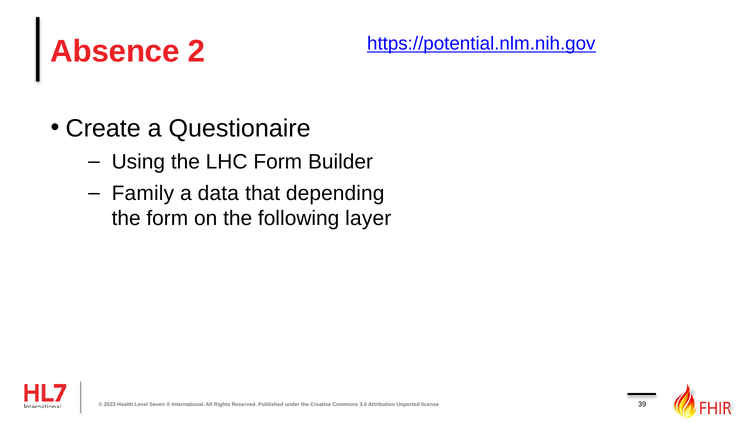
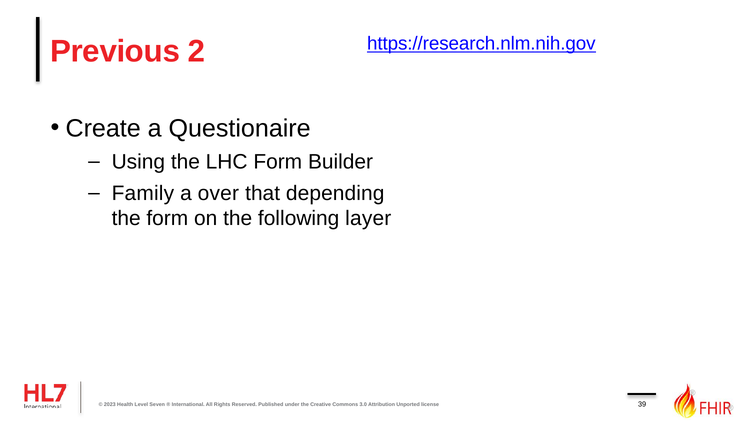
https://potential.nlm.nih.gov: https://potential.nlm.nih.gov -> https://research.nlm.nih.gov
Absence: Absence -> Previous
data: data -> over
